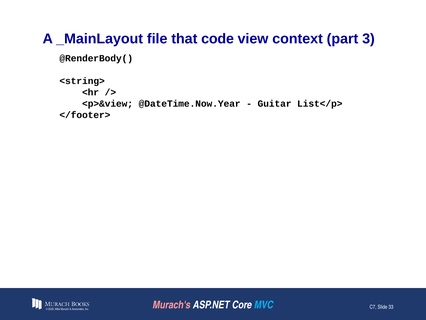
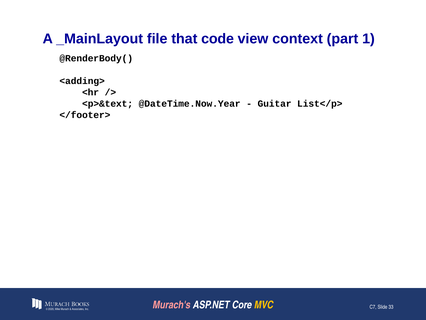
3: 3 -> 1
<string>: <string> -> <adding>
<p>&view: <p>&view -> <p>&text
MVC colour: light blue -> yellow
